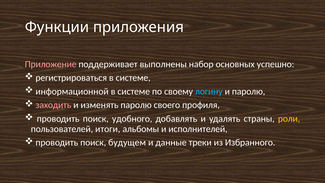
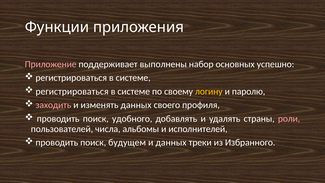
информационной at (72, 91): информационной -> регистрироваться
логину colour: light blue -> yellow
изменять паролю: паролю -> данных
роли colour: yellow -> pink
итоги: итоги -> числа
и данные: данные -> данных
